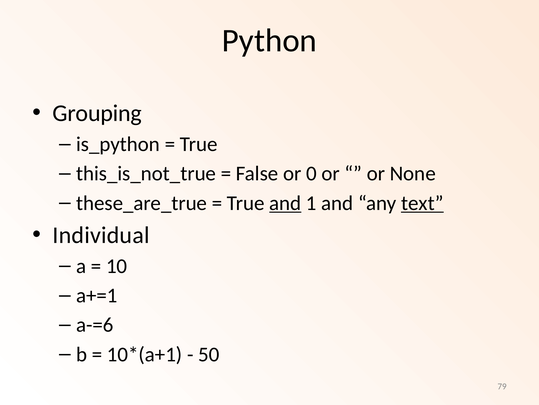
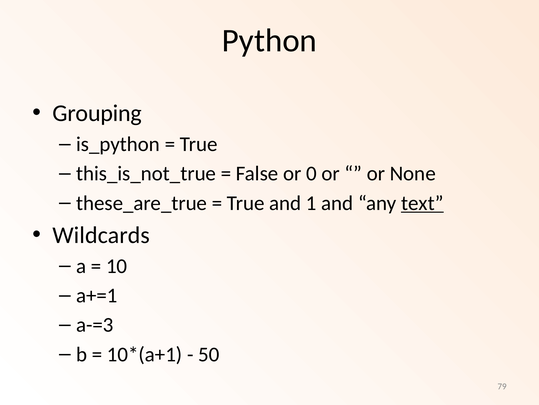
and at (285, 203) underline: present -> none
Individual: Individual -> Wildcards
a-=6: a-=6 -> a-=3
